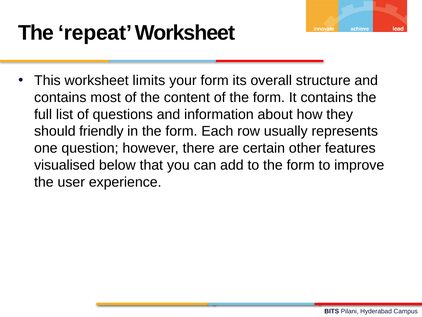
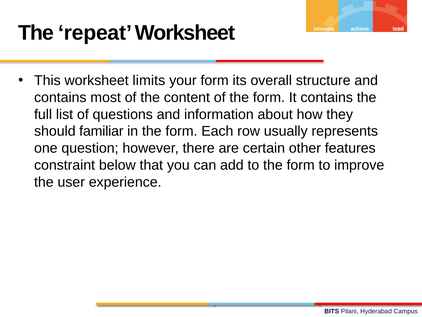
friendly: friendly -> familiar
visualised: visualised -> constraint
